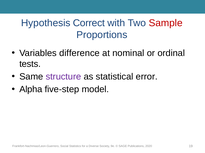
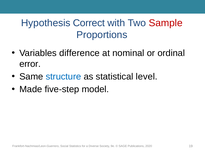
tests: tests -> error
structure colour: purple -> blue
error: error -> level
Alpha: Alpha -> Made
